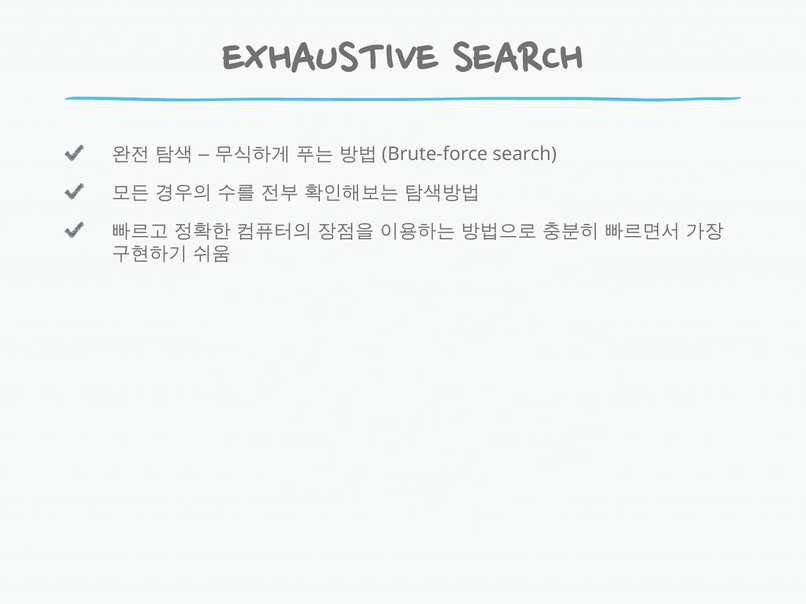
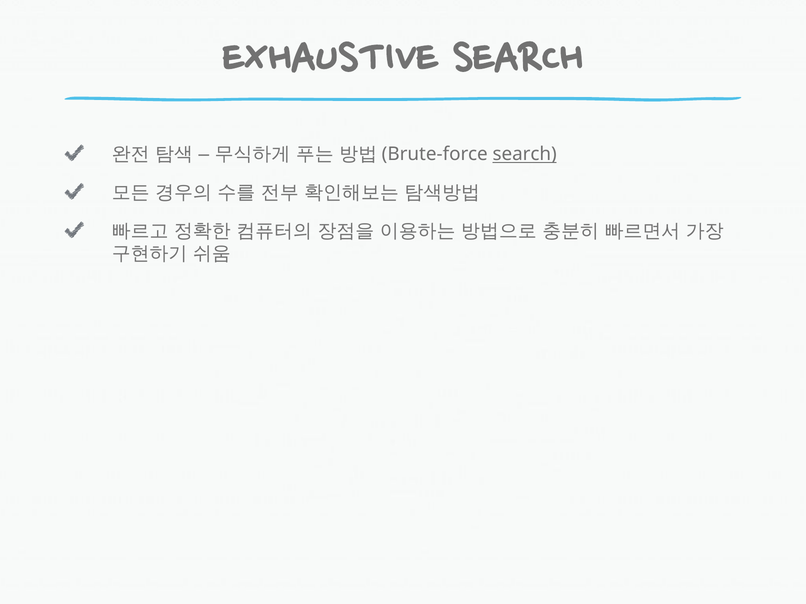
search at (525, 154) underline: none -> present
